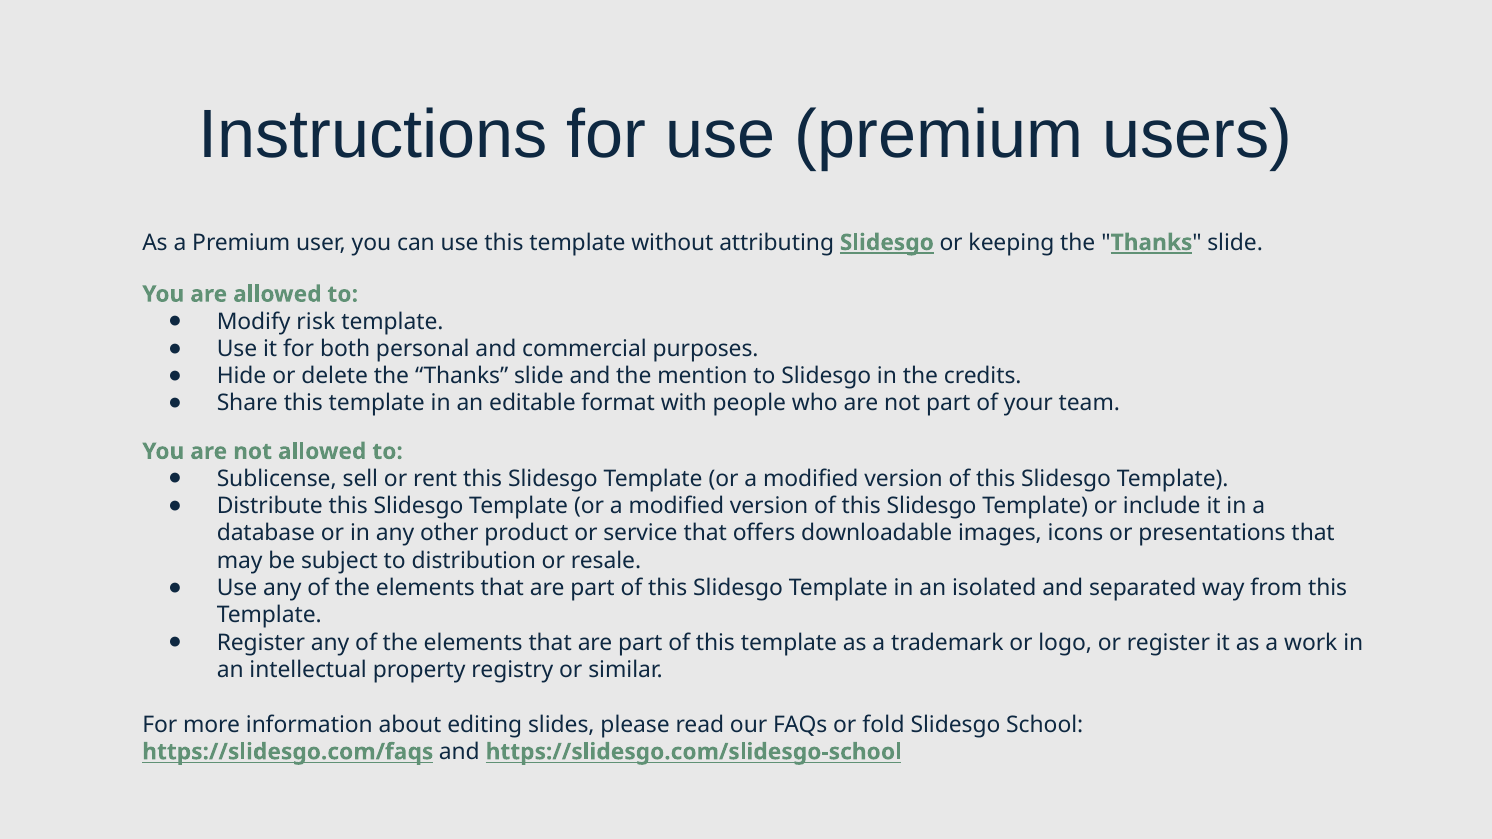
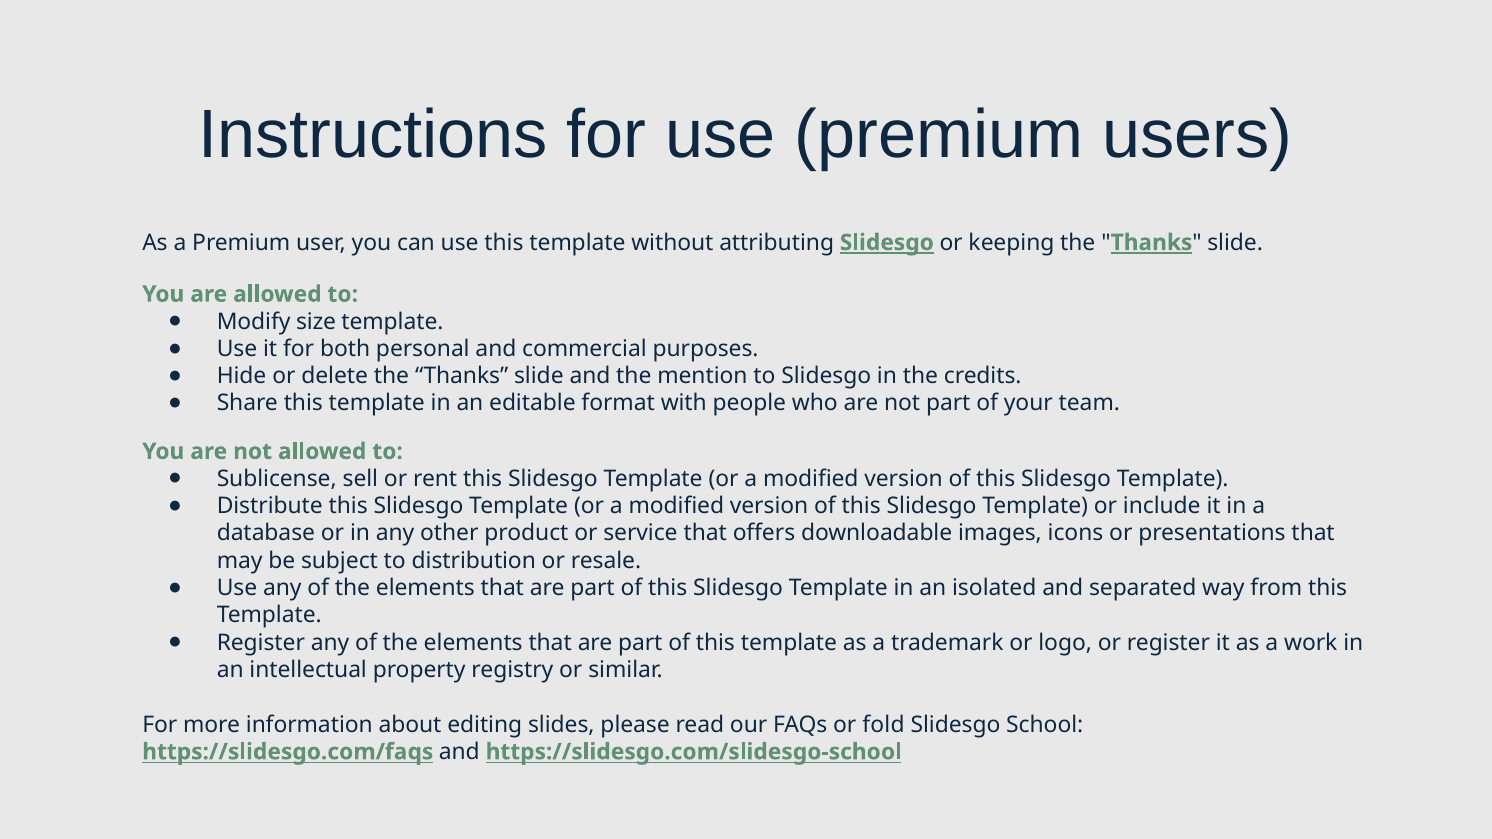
risk: risk -> size
